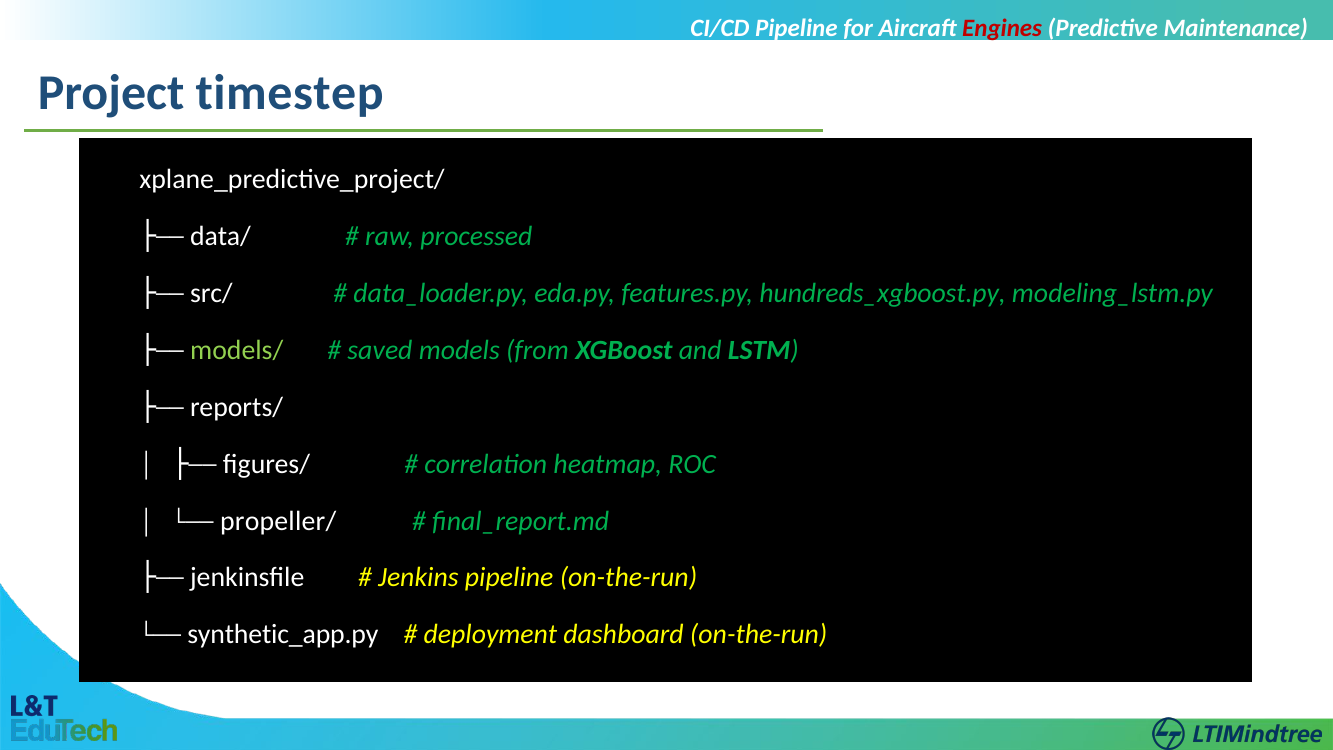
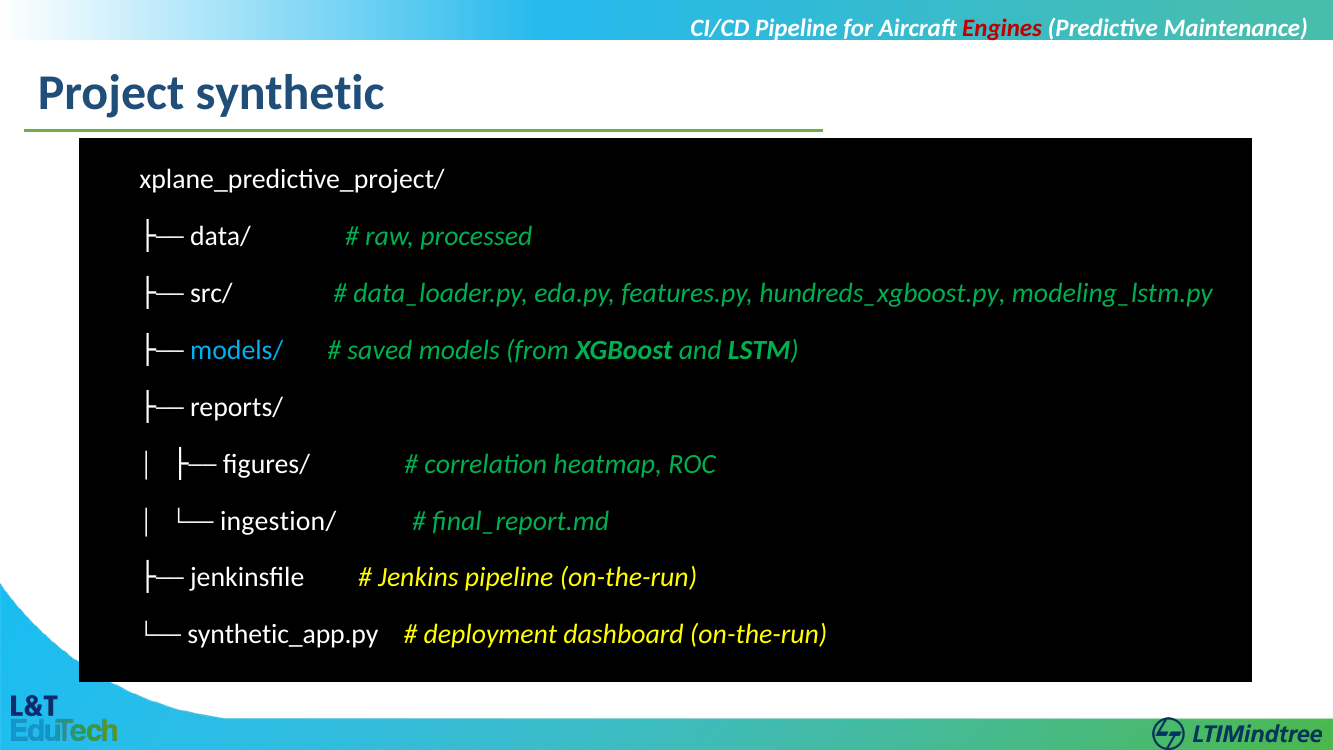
timestep: timestep -> synthetic
models/ colour: light green -> light blue
propeller/: propeller/ -> ingestion/
